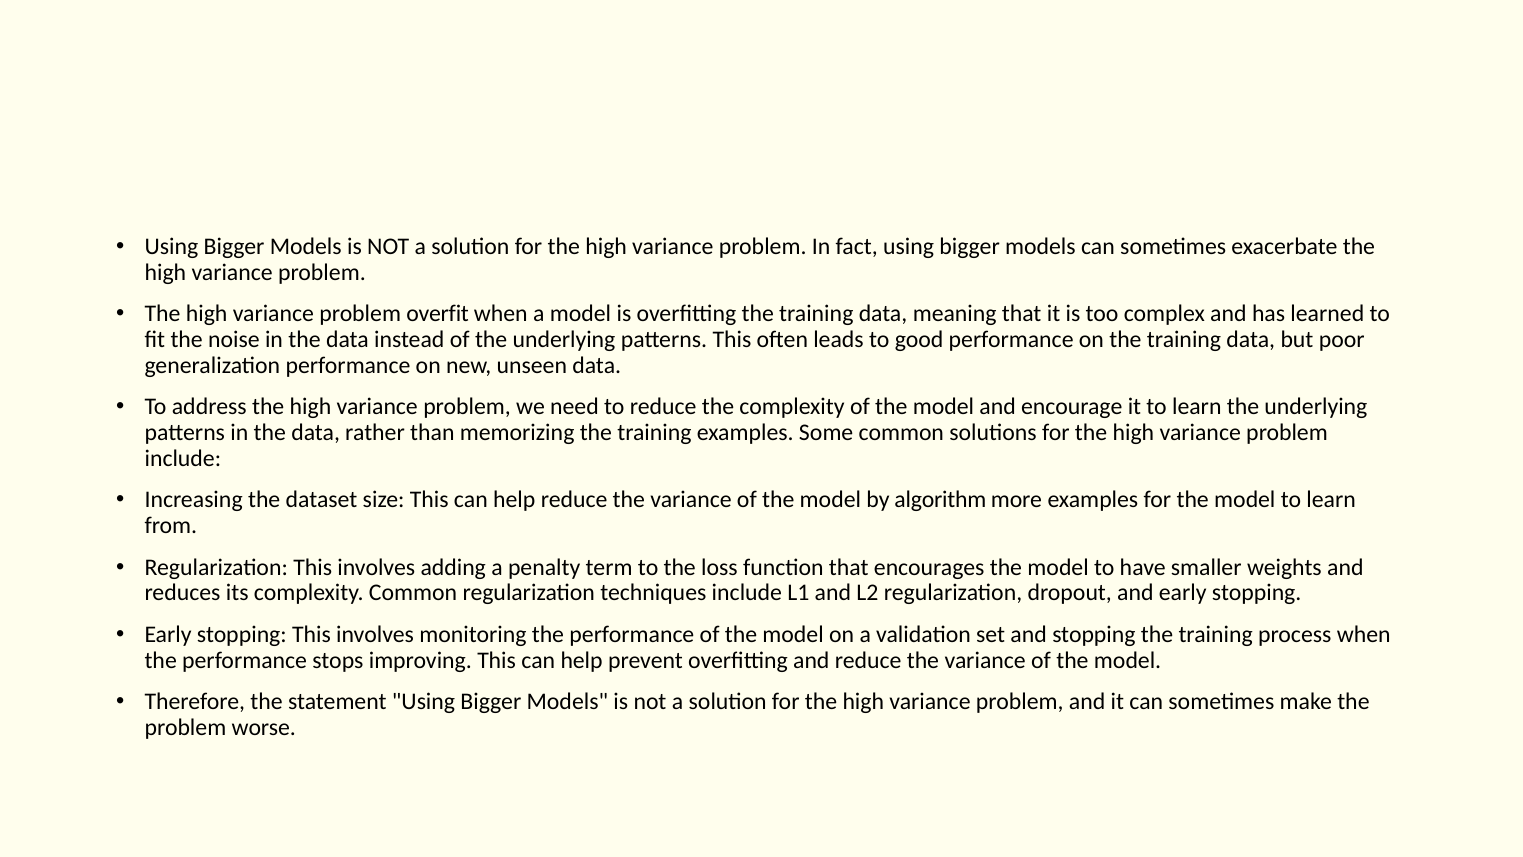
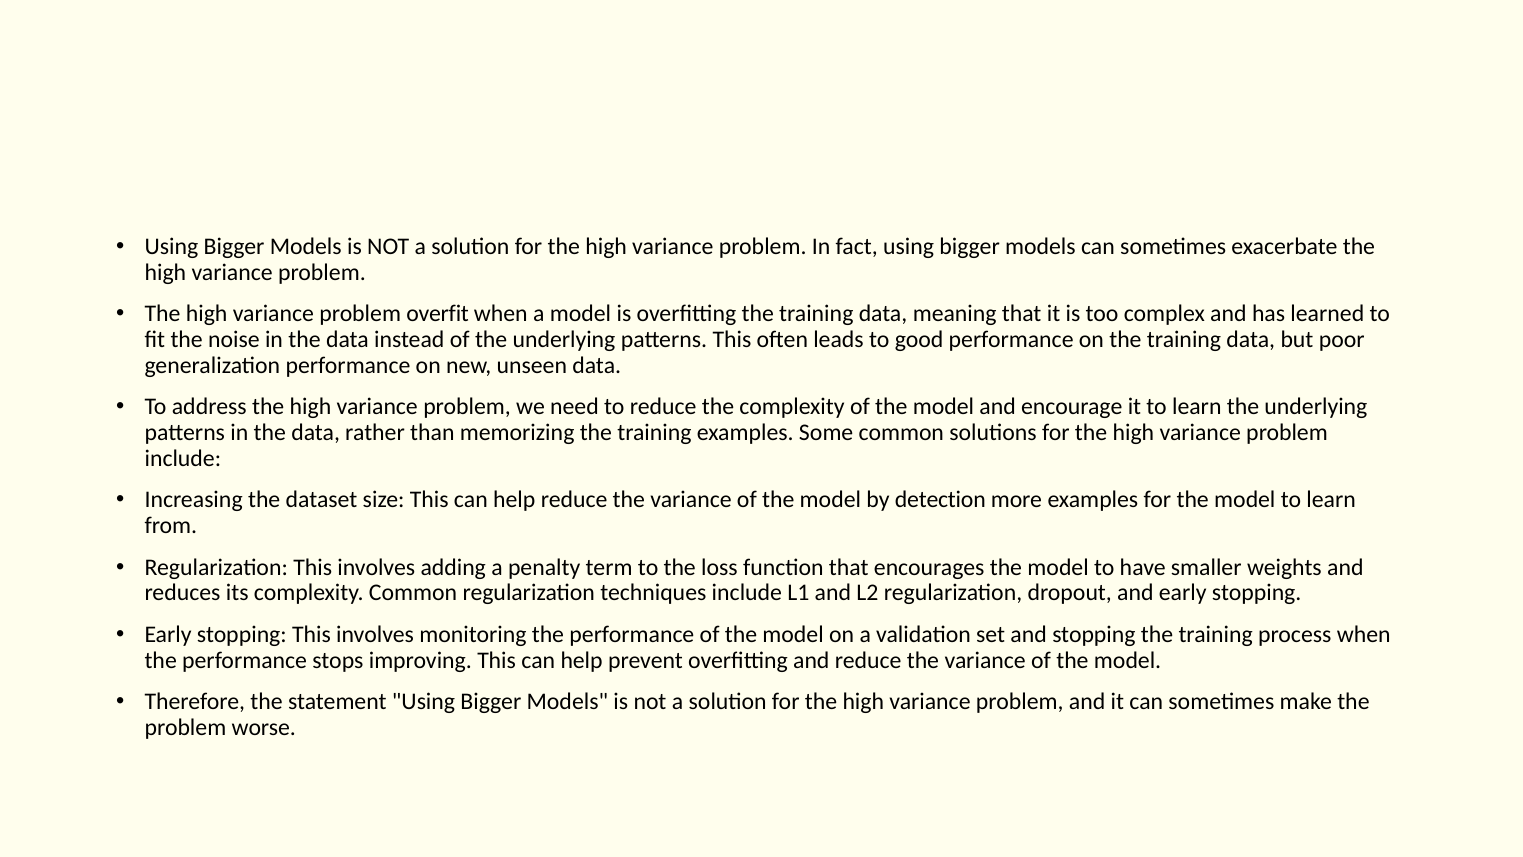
algorithm: algorithm -> detection
